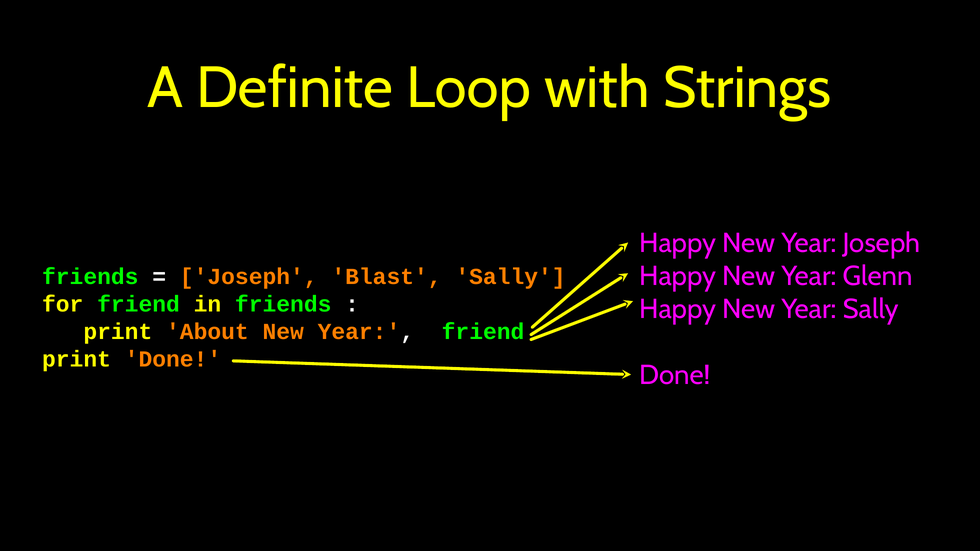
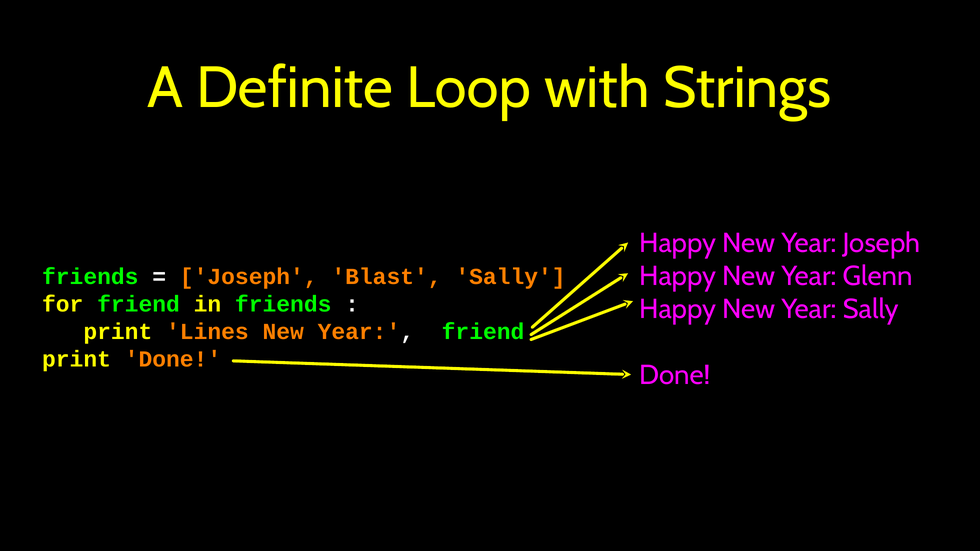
About: About -> Lines
